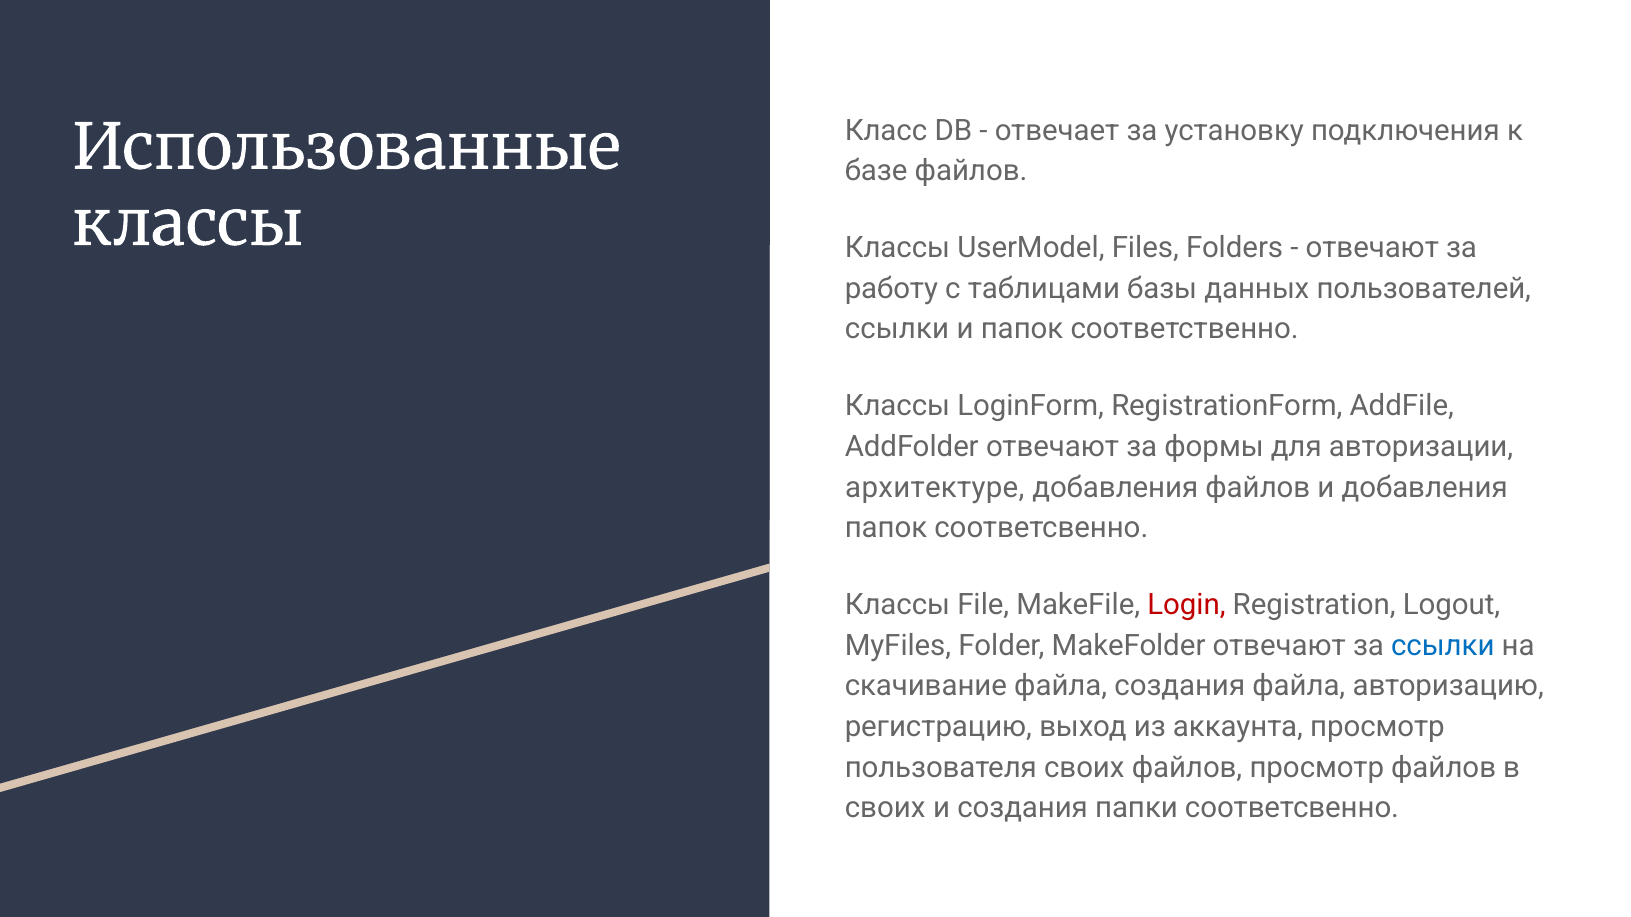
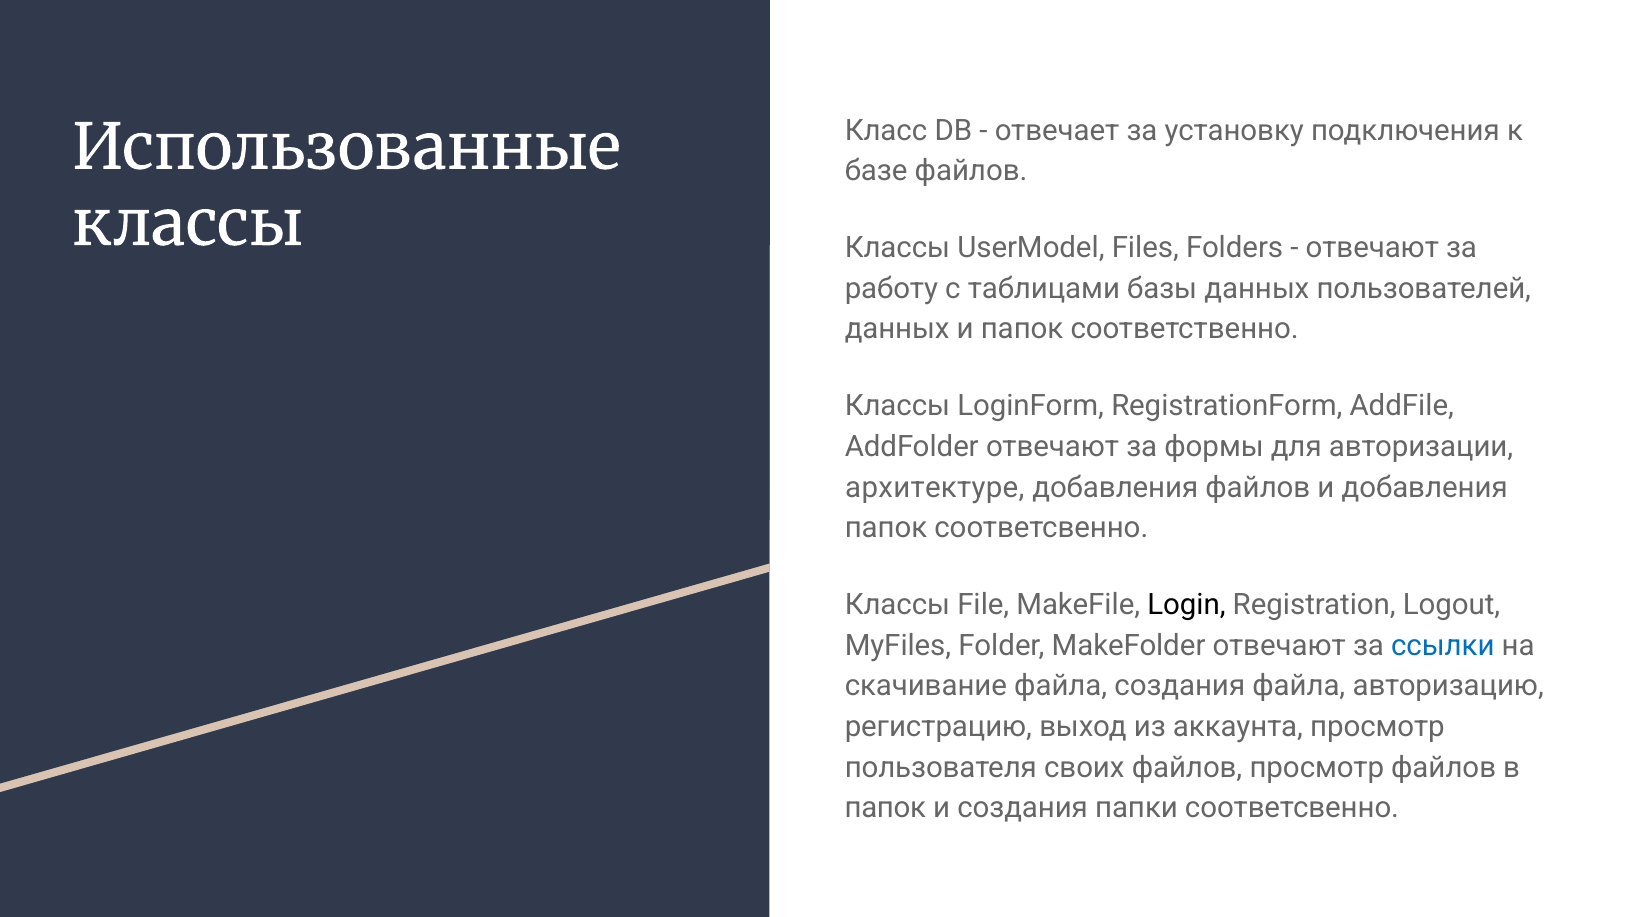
ссылки at (897, 329): ссылки -> данных
Login colour: red -> black
своих at (885, 808): своих -> папок
